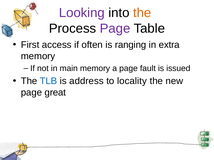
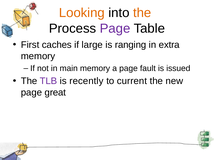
Looking colour: purple -> orange
access: access -> caches
often: often -> large
TLB colour: blue -> purple
address: address -> recently
locality: locality -> current
